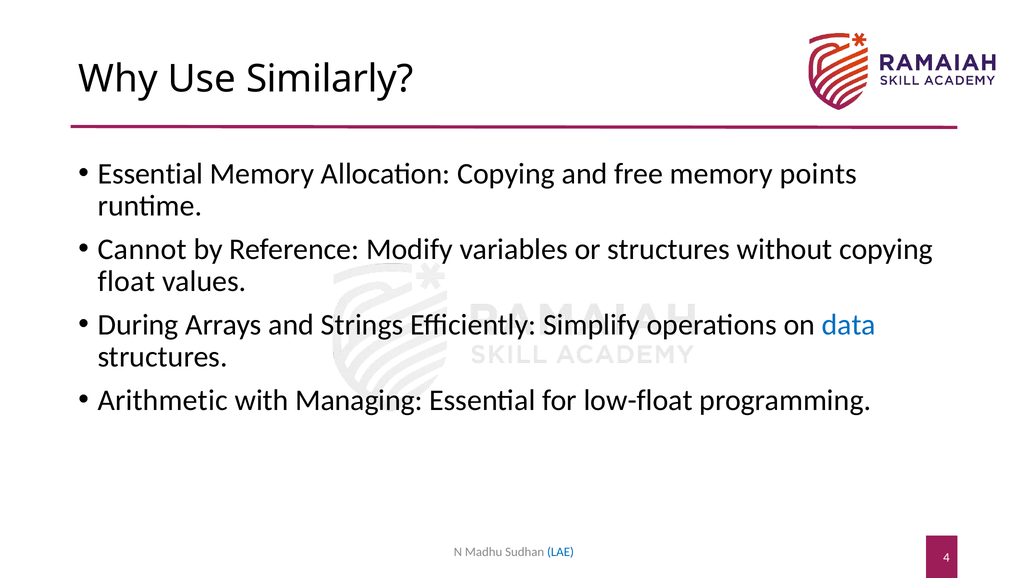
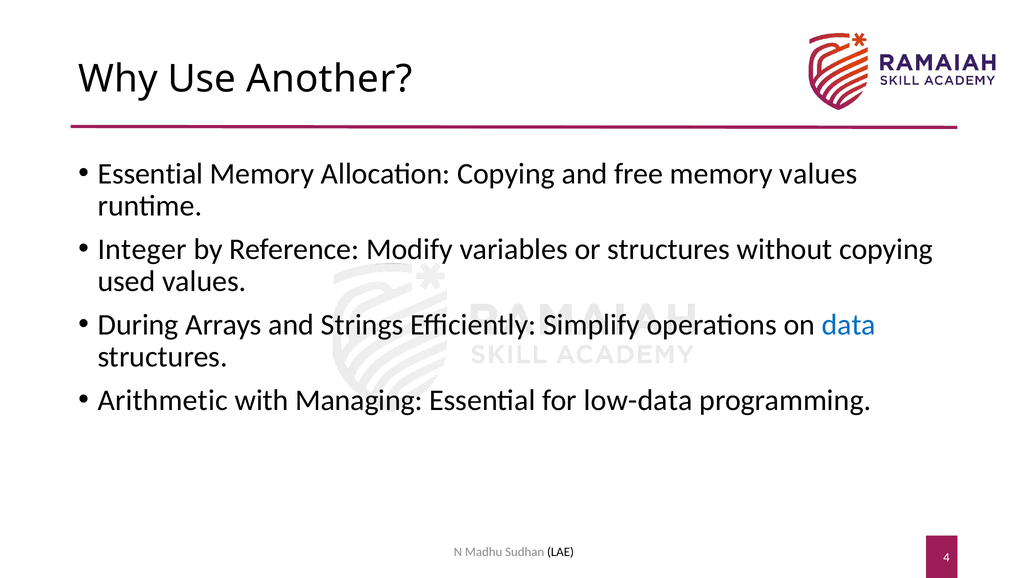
Similarly: Similarly -> Another
memory points: points -> values
Cannot: Cannot -> Integer
float: float -> used
low-float: low-float -> low-data
LAE colour: blue -> black
